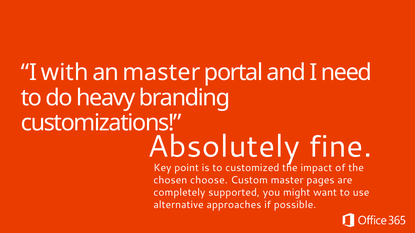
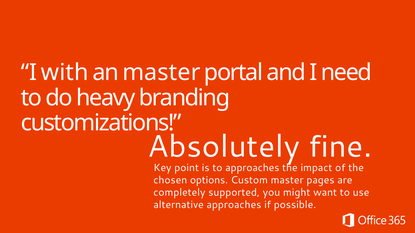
to customized: customized -> approaches
choose: choose -> options
